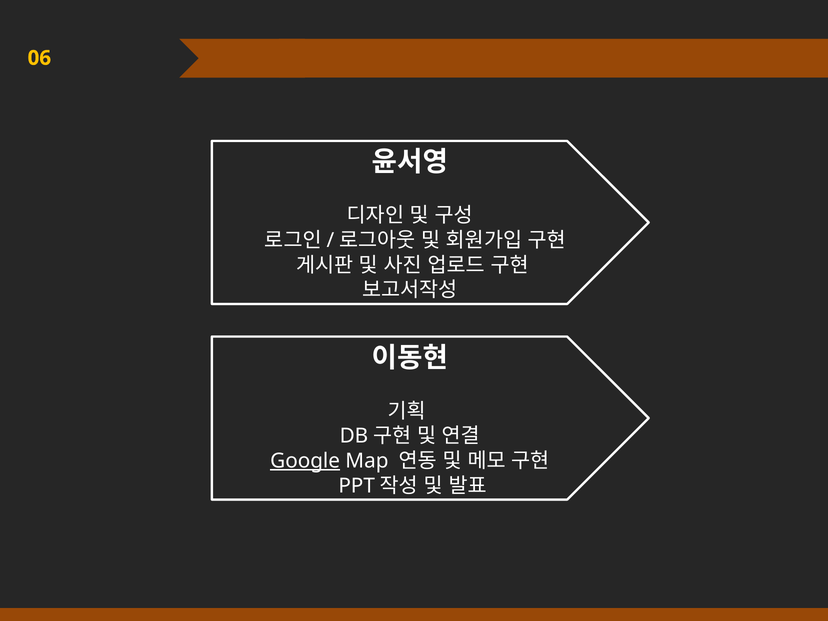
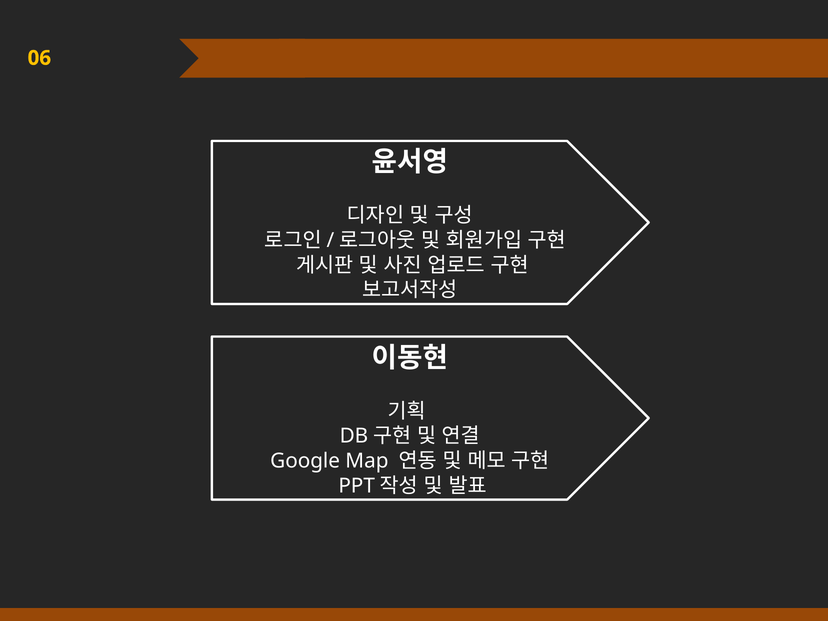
Google underline: present -> none
